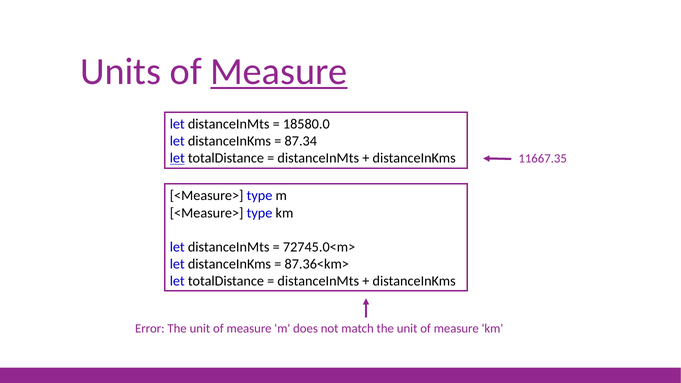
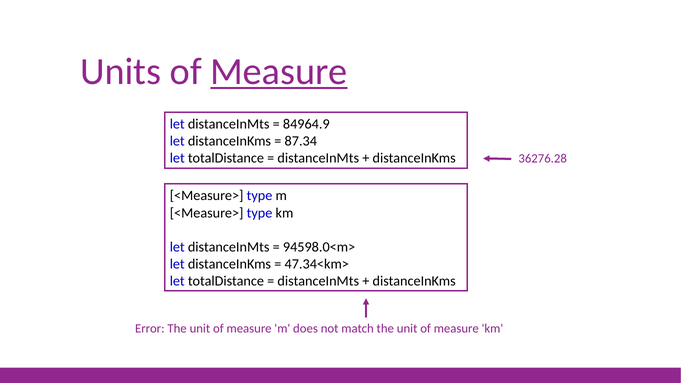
18580.0: 18580.0 -> 84964.9
let at (177, 158) underline: present -> none
11667.35: 11667.35 -> 36276.28
72745.0<m>: 72745.0<m> -> 94598.0<m>
87.36<km>: 87.36<km> -> 47.34<km>
